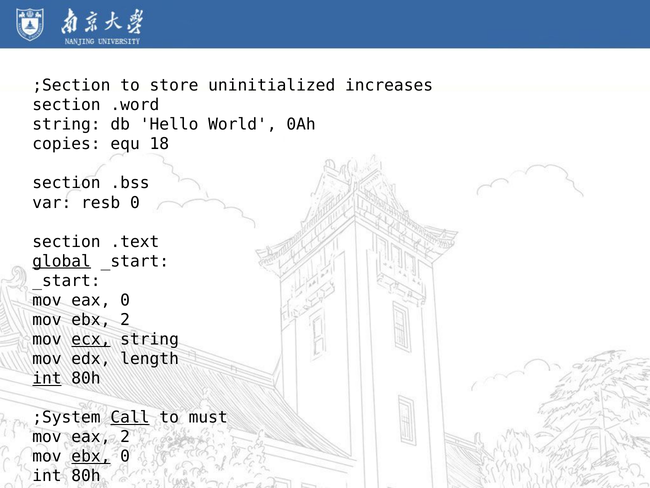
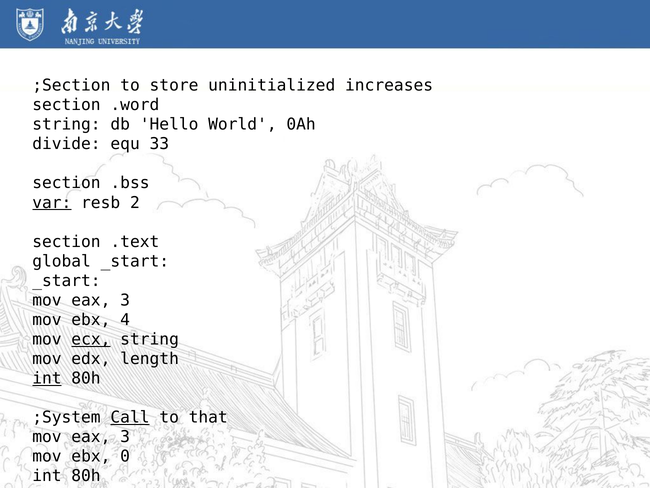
copies: copies -> divide
18: 18 -> 33
var underline: none -> present
resb 0: 0 -> 2
global underline: present -> none
0 at (125, 300): 0 -> 3
ebx 2: 2 -> 4
must: must -> that
2 at (125, 436): 2 -> 3
ebx at (91, 456) underline: present -> none
